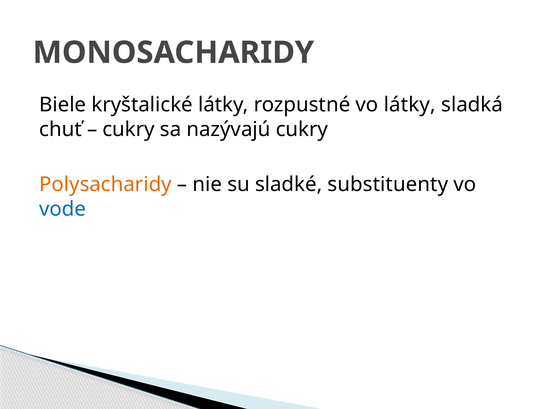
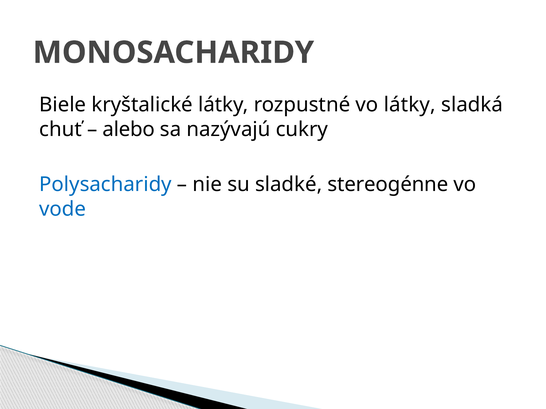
cukry at (129, 129): cukry -> alebo
Polysacharidy colour: orange -> blue
substituenty: substituenty -> stereogénne
